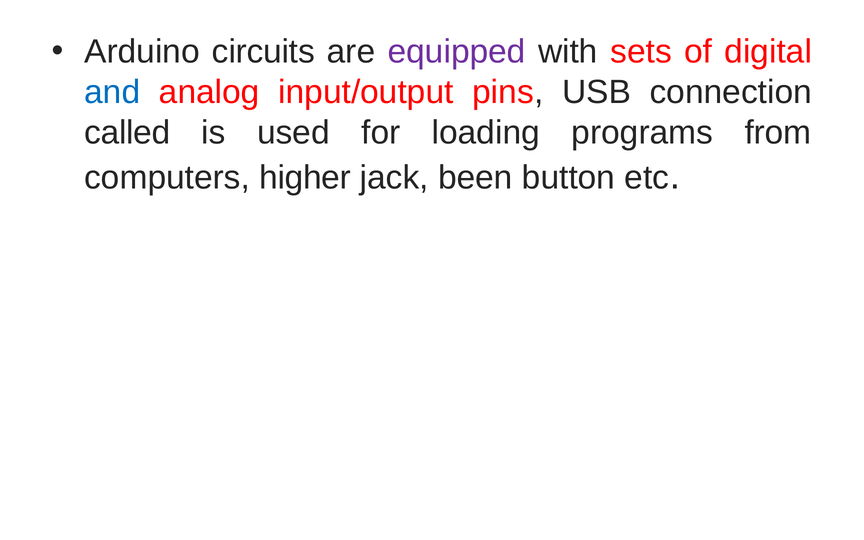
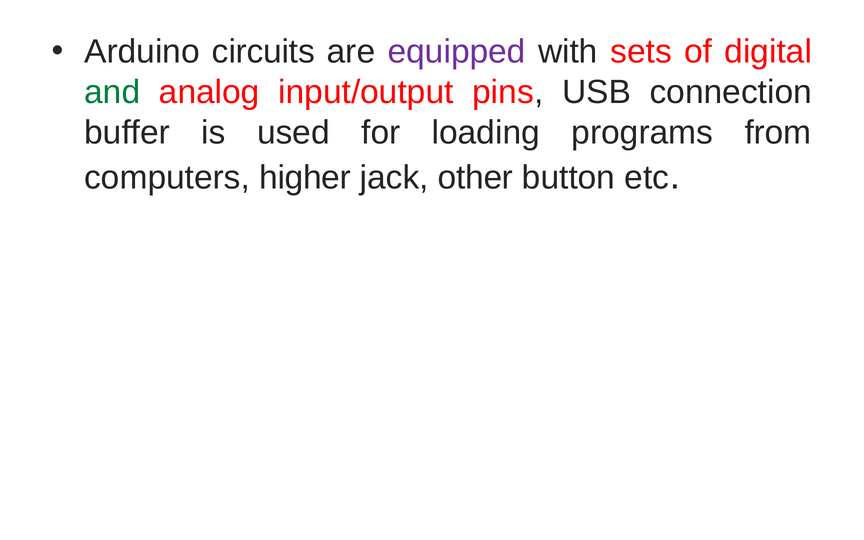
and colour: blue -> green
called: called -> buffer
been: been -> other
